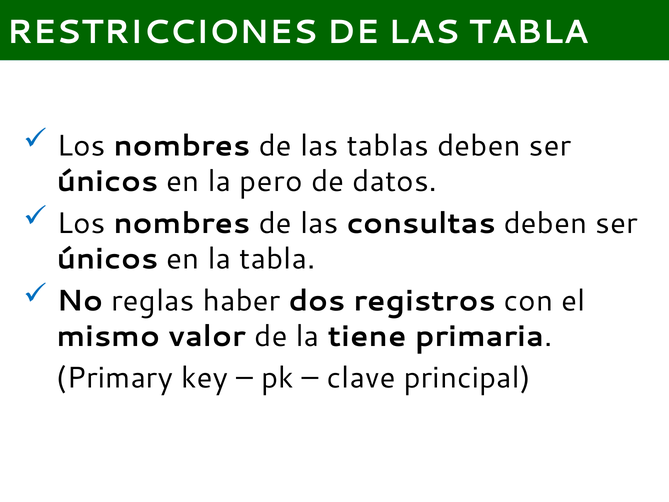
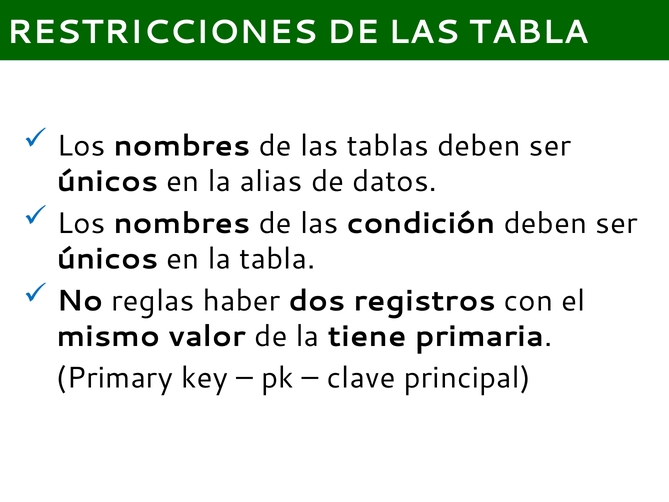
pero: pero -> alias
consultas: consultas -> condición
